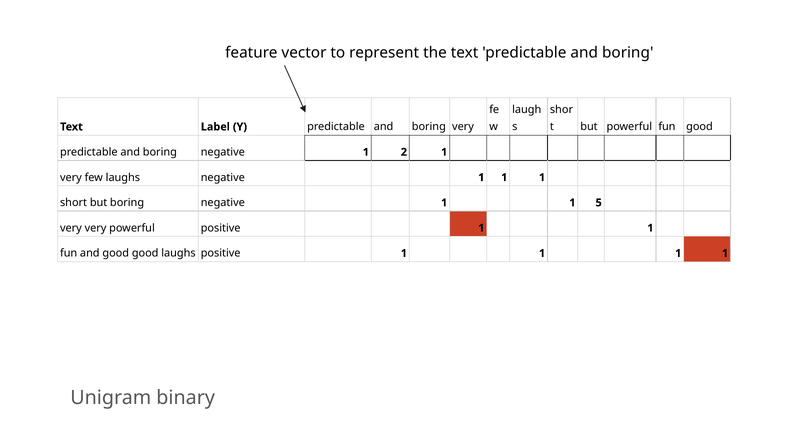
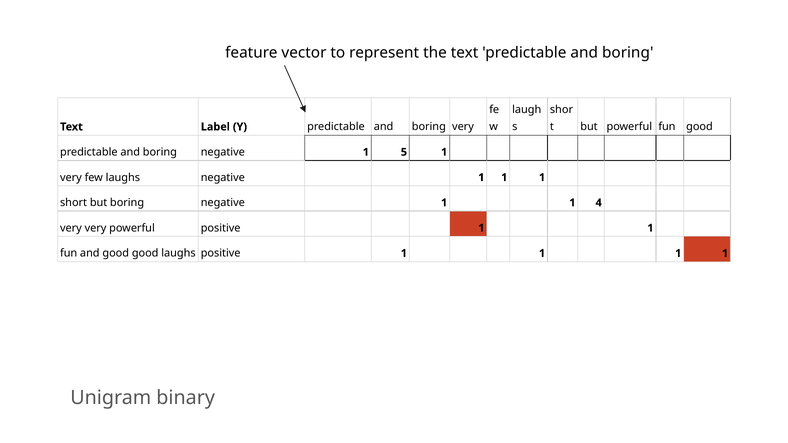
2: 2 -> 5
5: 5 -> 4
